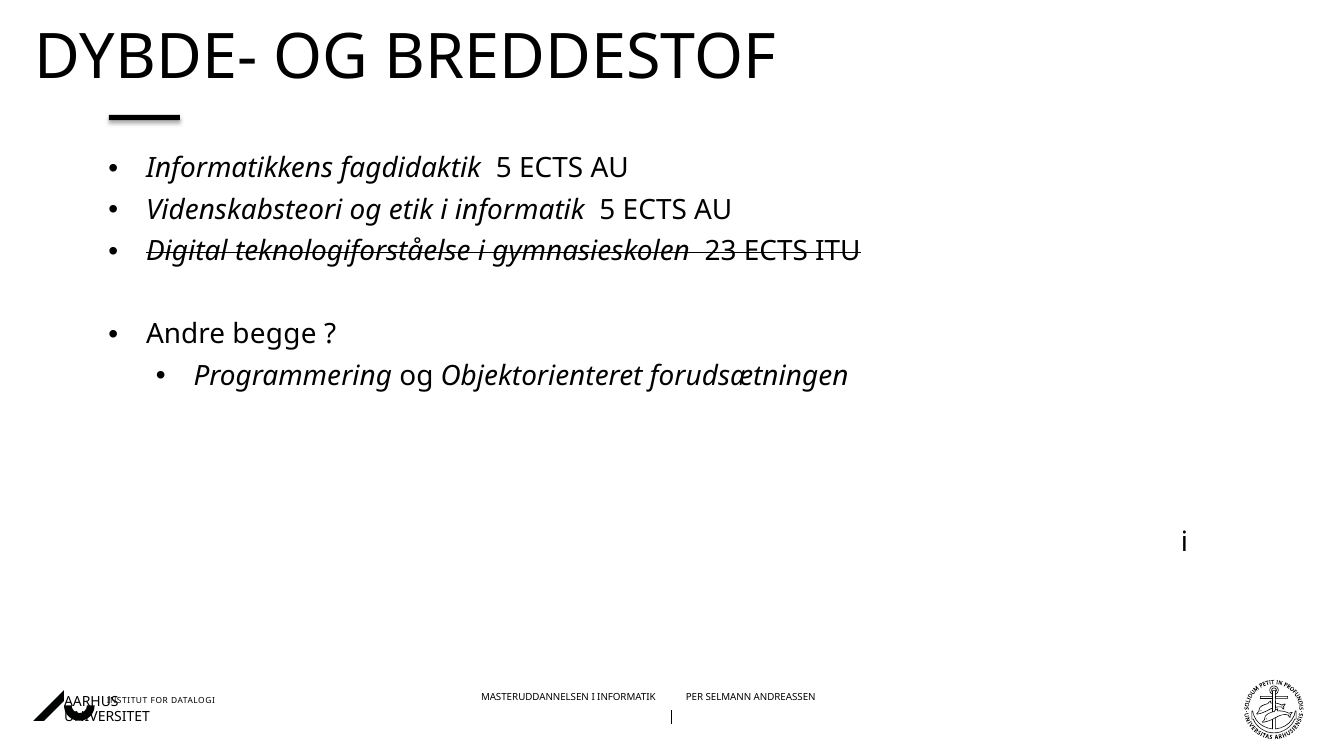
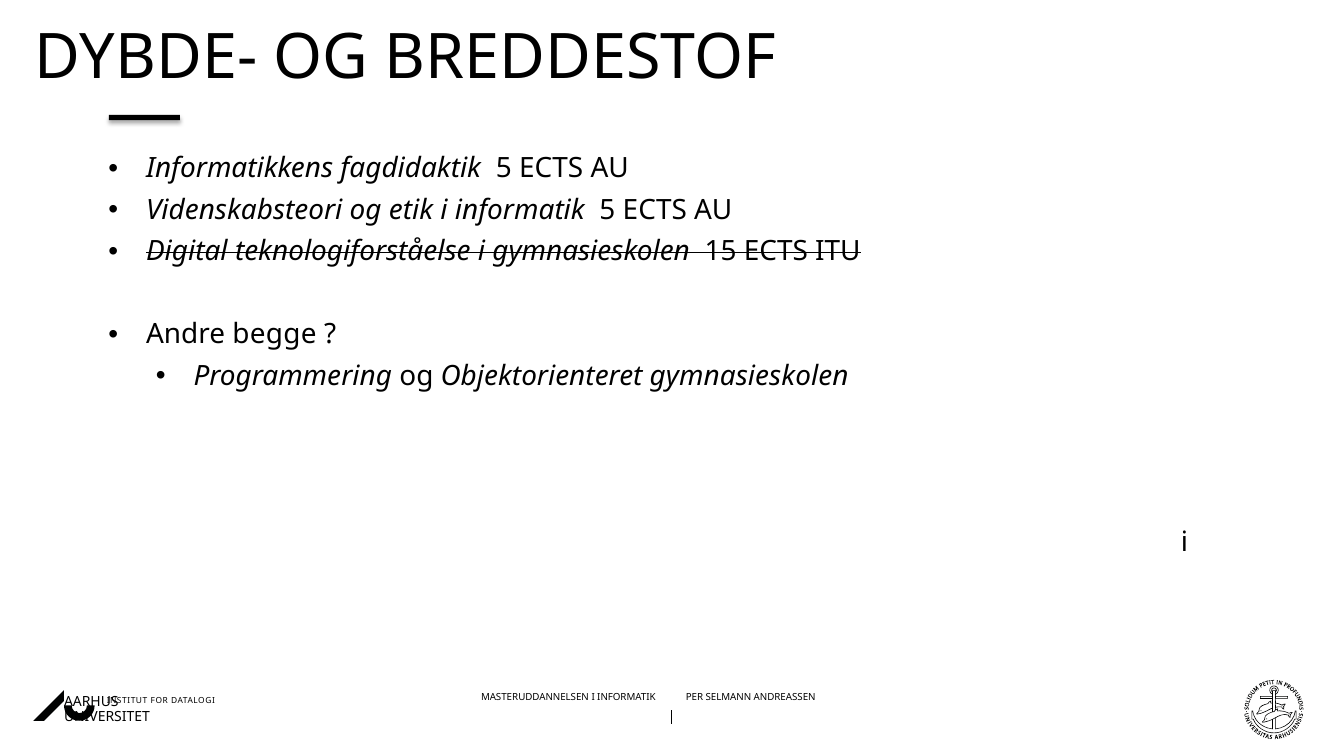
23: 23 -> 15
Objektorienteret forudsætningen: forudsætningen -> gymnasieskolen
